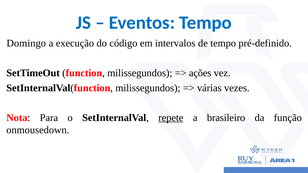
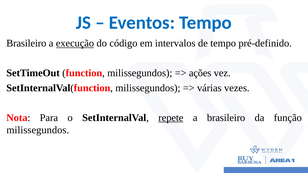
Domingo at (26, 43): Domingo -> Brasileiro
execução underline: none -> present
onmousedown at (38, 130): onmousedown -> milissegundos
